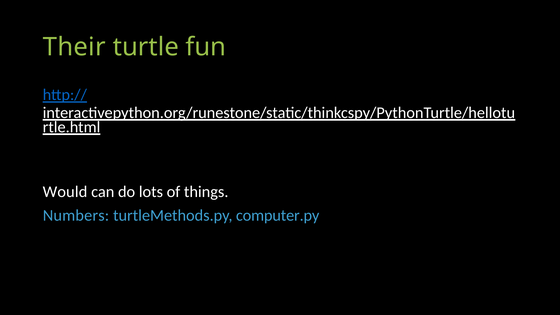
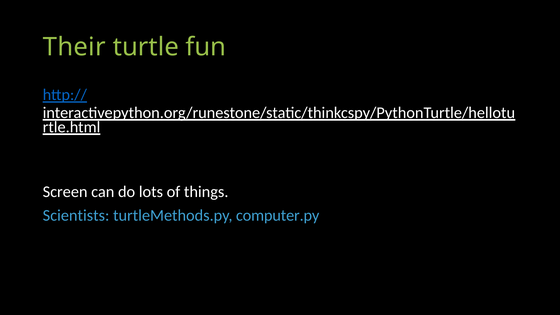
Would: Would -> Screen
Numbers: Numbers -> Scientists
